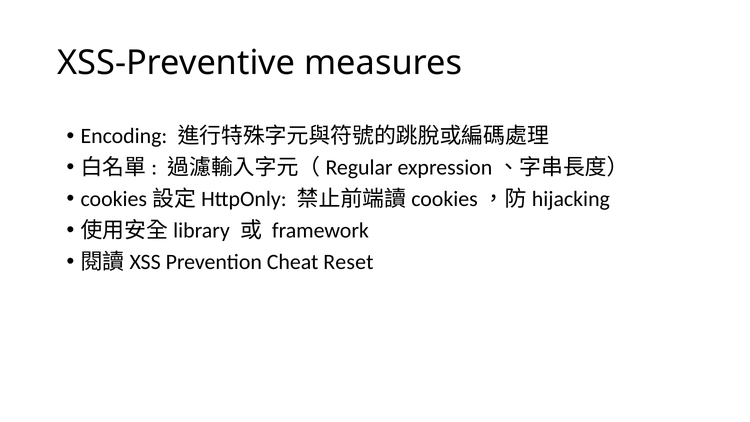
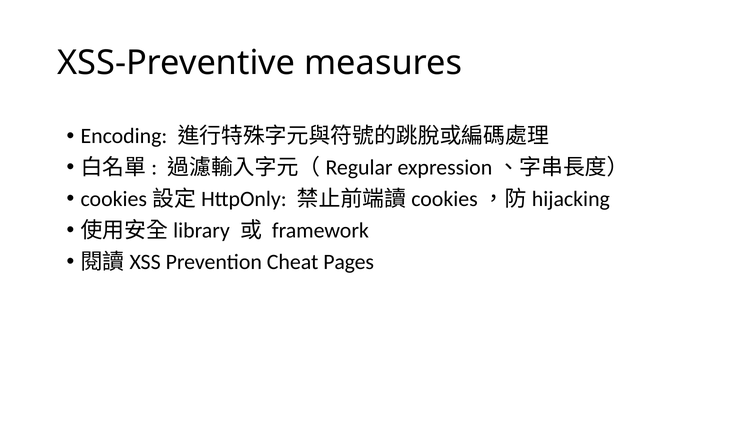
Reset: Reset -> Pages
